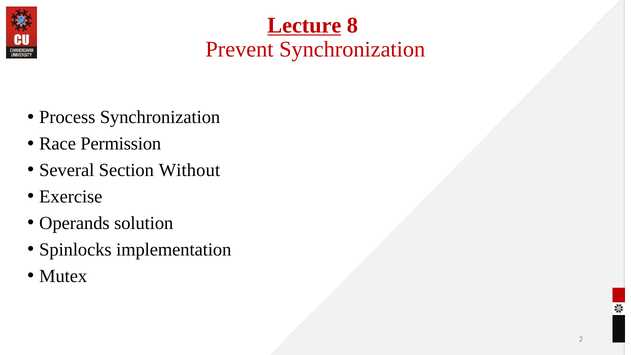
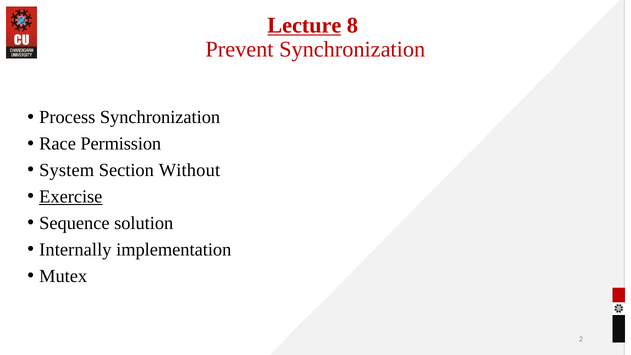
Several: Several -> System
Exercise underline: none -> present
Operands: Operands -> Sequence
Spinlocks: Spinlocks -> Internally
